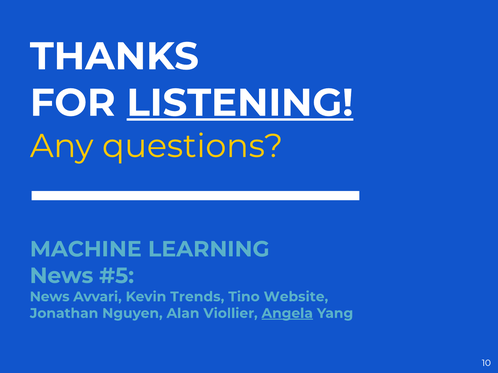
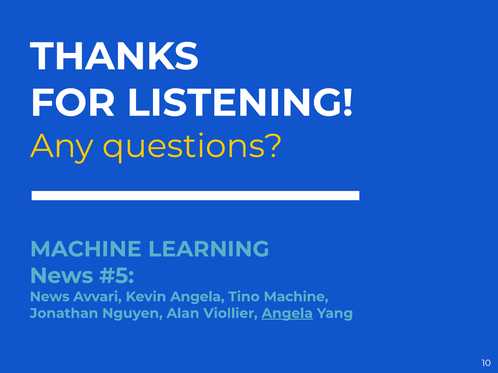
LISTENING underline: present -> none
Kevin Trends: Trends -> Angela
Tino Website: Website -> Machine
